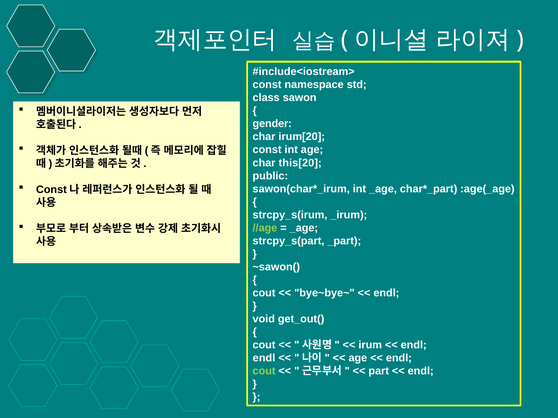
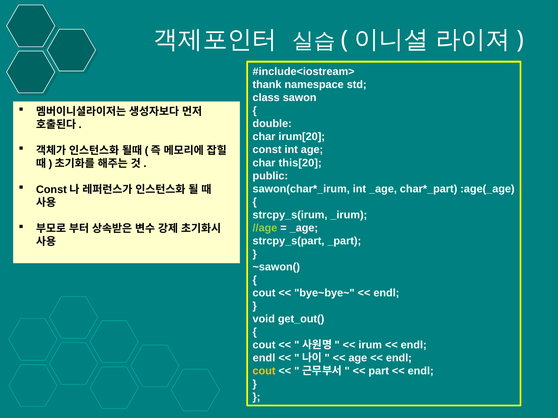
const at (267, 85): const -> thank
gender: gender -> double
cout at (264, 371) colour: light green -> yellow
